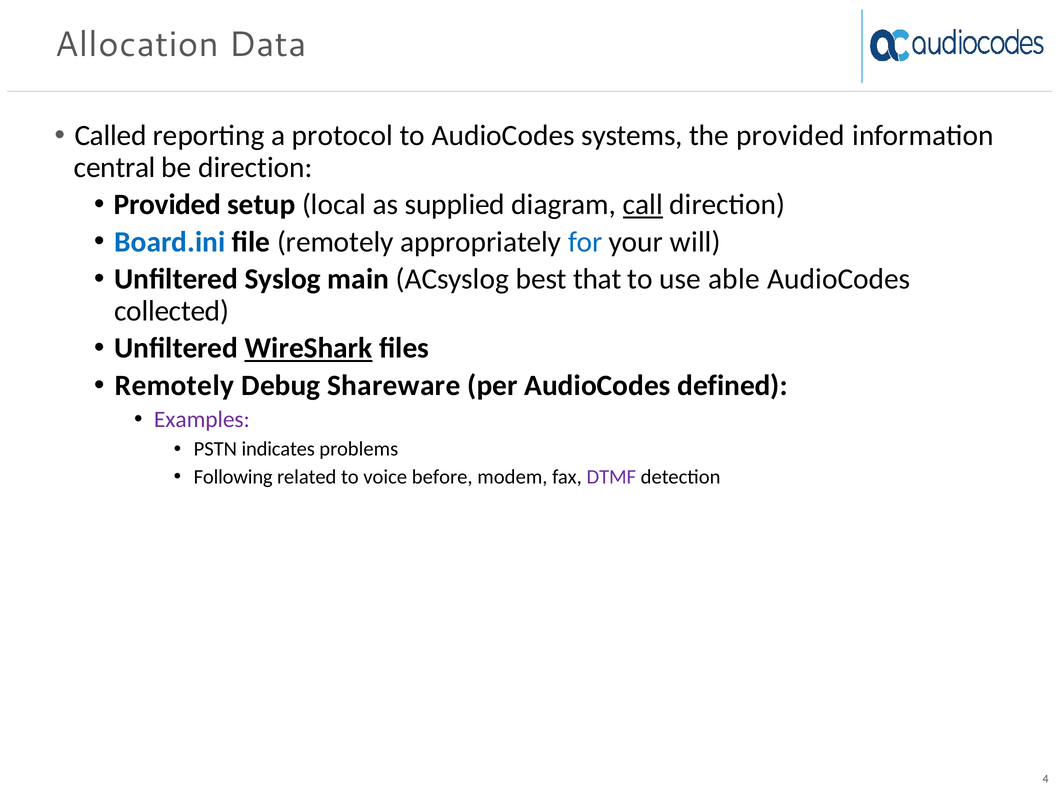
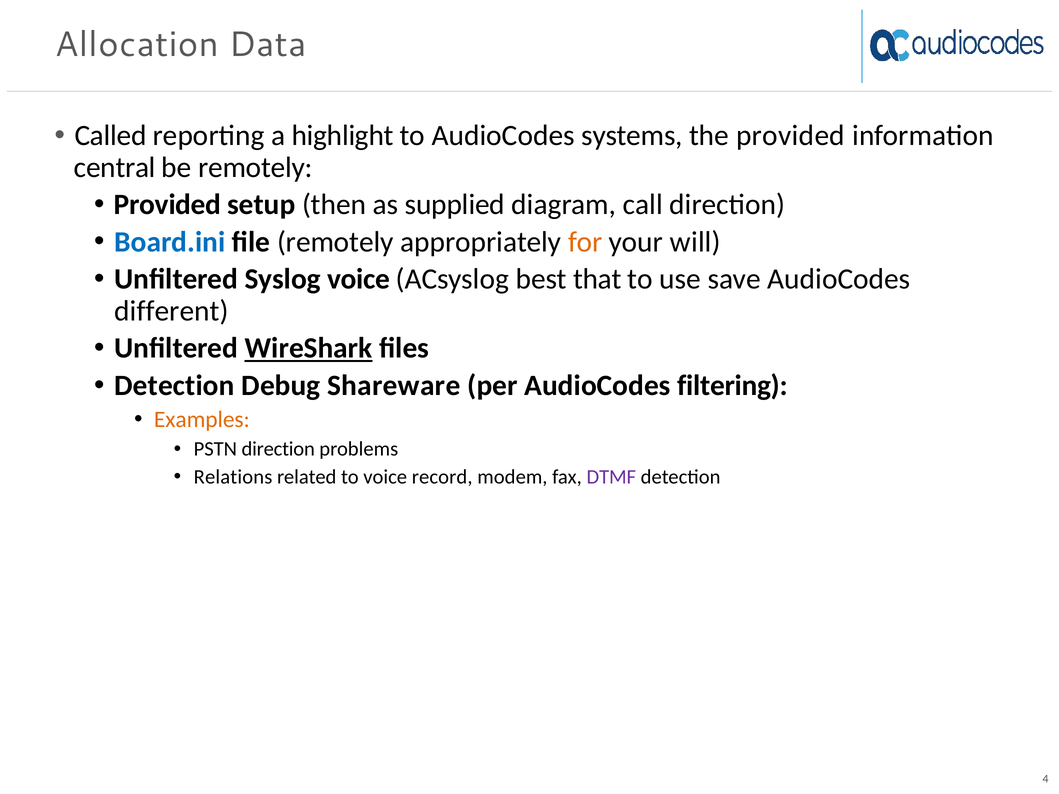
protocol: protocol -> highlight
be direction: direction -> remotely
local: local -> then
call underline: present -> none
for colour: blue -> orange
Syslog main: main -> voice
able: able -> save
collected: collected -> different
Remotely at (174, 386): Remotely -> Detection
defined: defined -> filtering
Examples colour: purple -> orange
PSTN indicates: indicates -> direction
Following: Following -> Relations
before: before -> record
